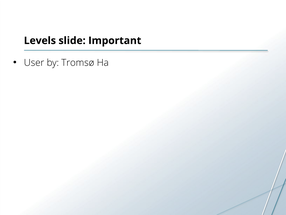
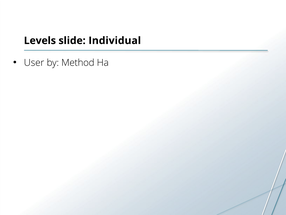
Important: Important -> Individual
Tromsø: Tromsø -> Method
